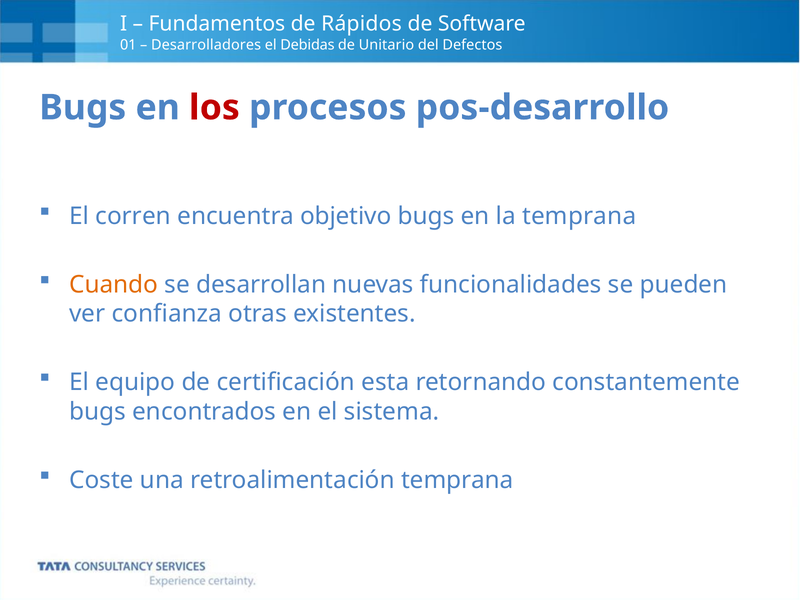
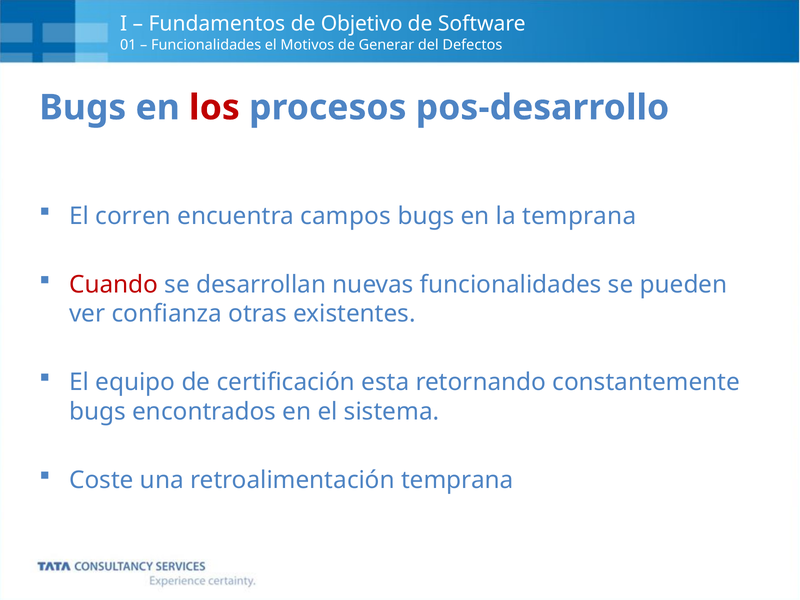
Rápidos: Rápidos -> Objetivo
Desarrolladores at (206, 45): Desarrolladores -> Funcionalidades
Debidas: Debidas -> Motivos
Unitario: Unitario -> Generar
objetivo: objetivo -> campos
Cuando colour: orange -> red
